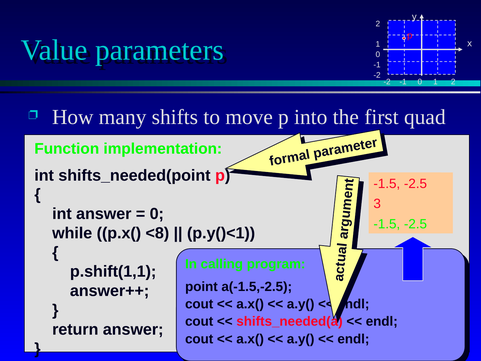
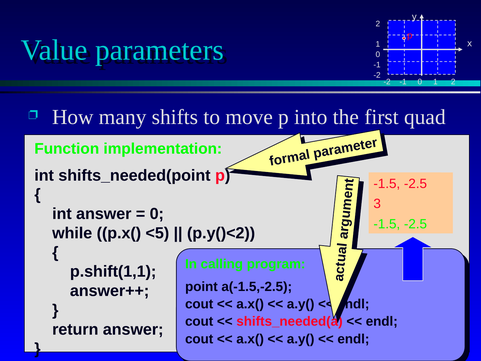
<8: <8 -> <5
p.y()<1: p.y()<1 -> p.y()<2
